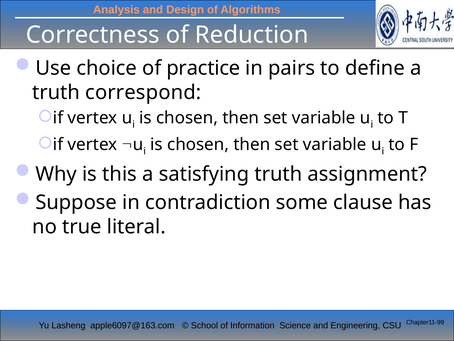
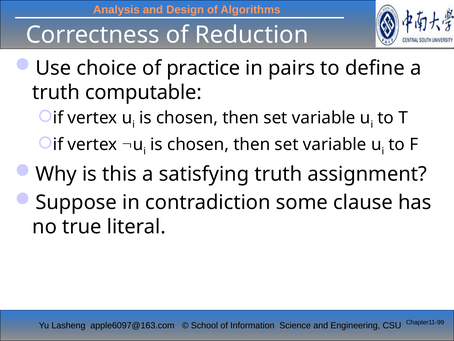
correspond: correspond -> computable
